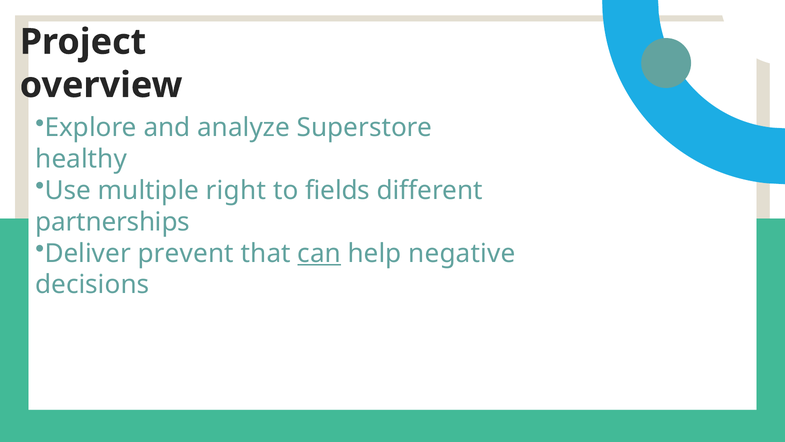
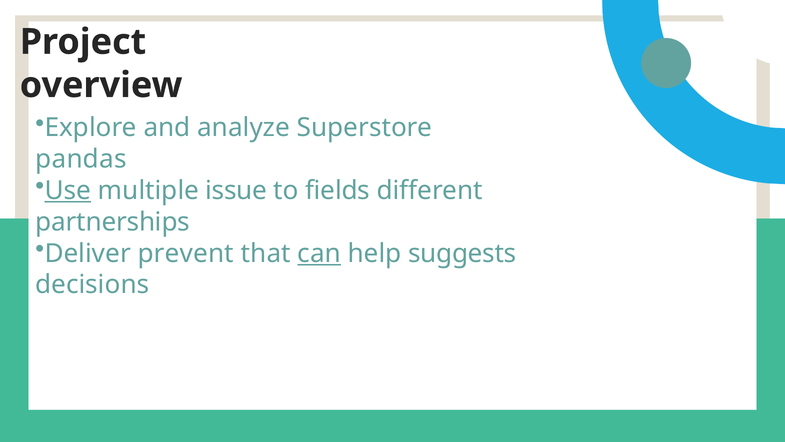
healthy: healthy -> pandas
Use underline: none -> present
right: right -> issue
negative: negative -> suggests
